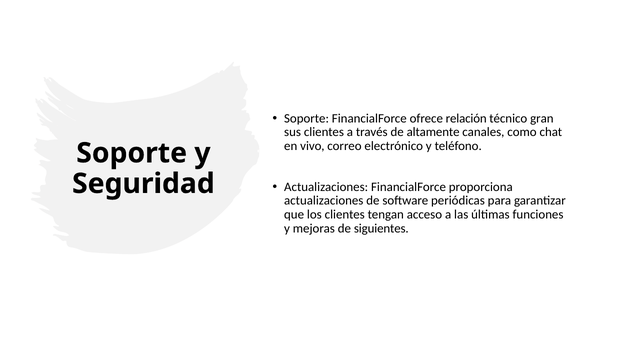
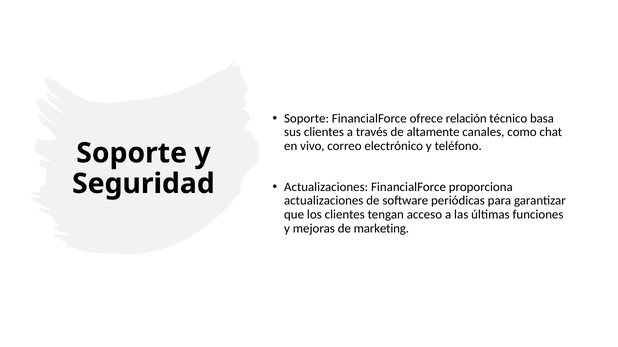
gran: gran -> basa
siguientes: siguientes -> marketing
